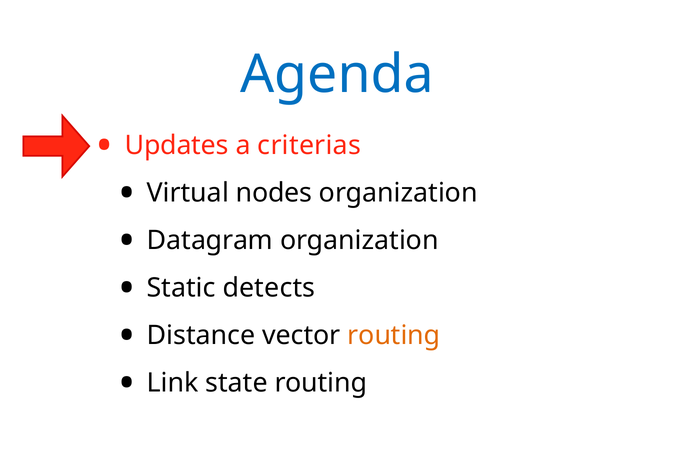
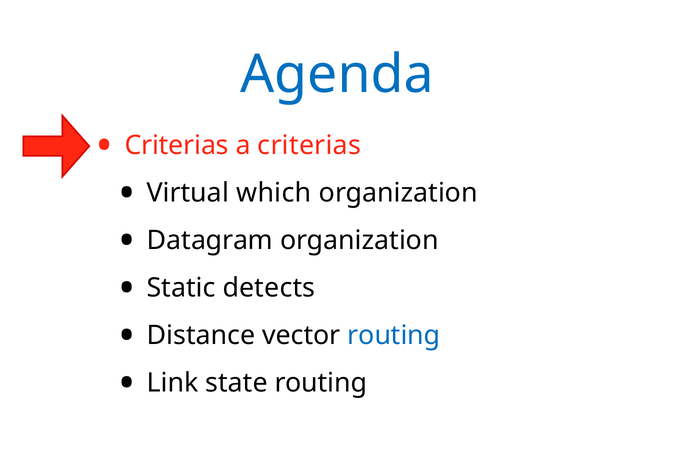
Updates at (177, 145): Updates -> Criterias
nodes: nodes -> which
routing at (394, 335) colour: orange -> blue
